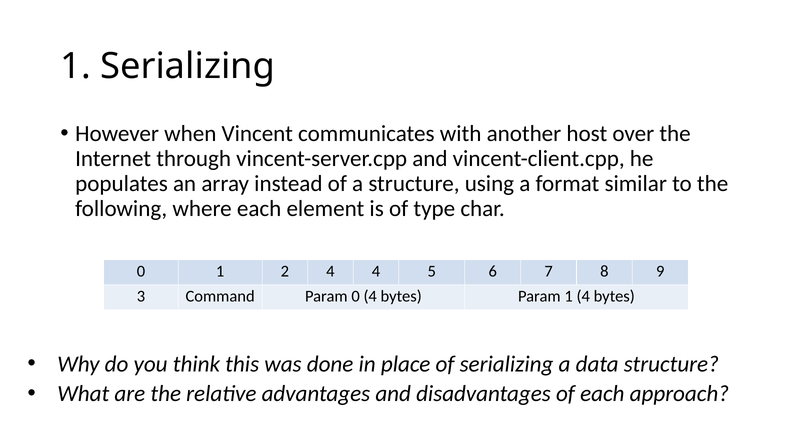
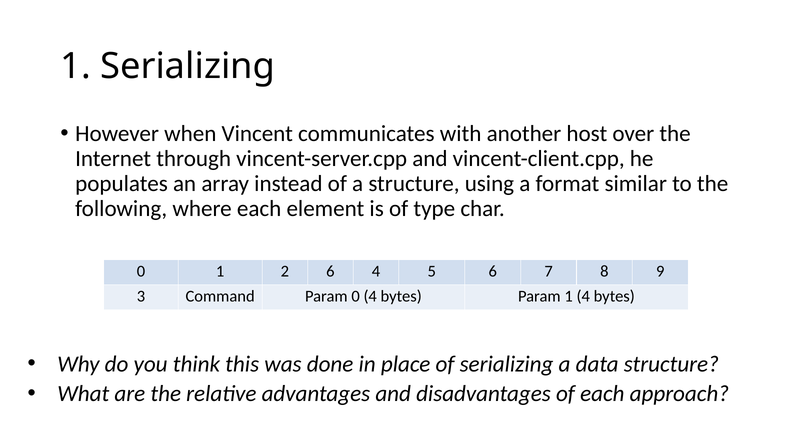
2 4: 4 -> 6
